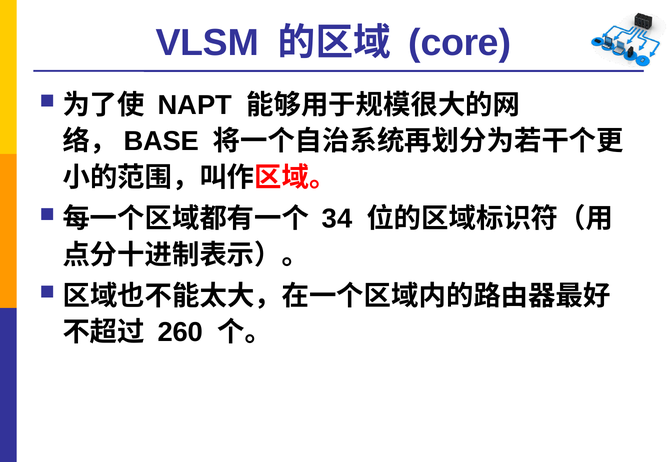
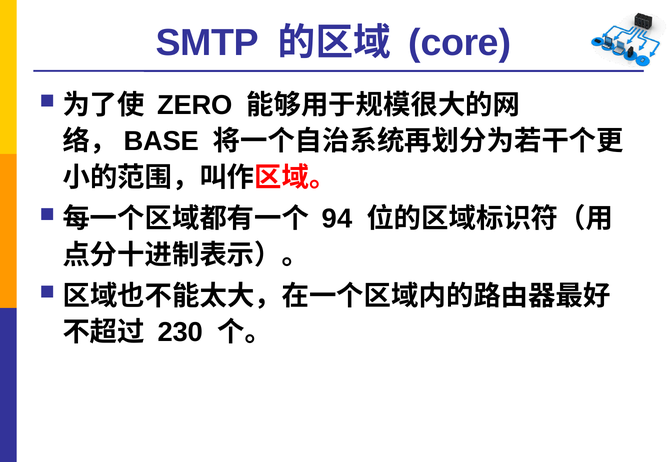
VLSM: VLSM -> SMTP
NAPT: NAPT -> ZERO
34: 34 -> 94
260: 260 -> 230
